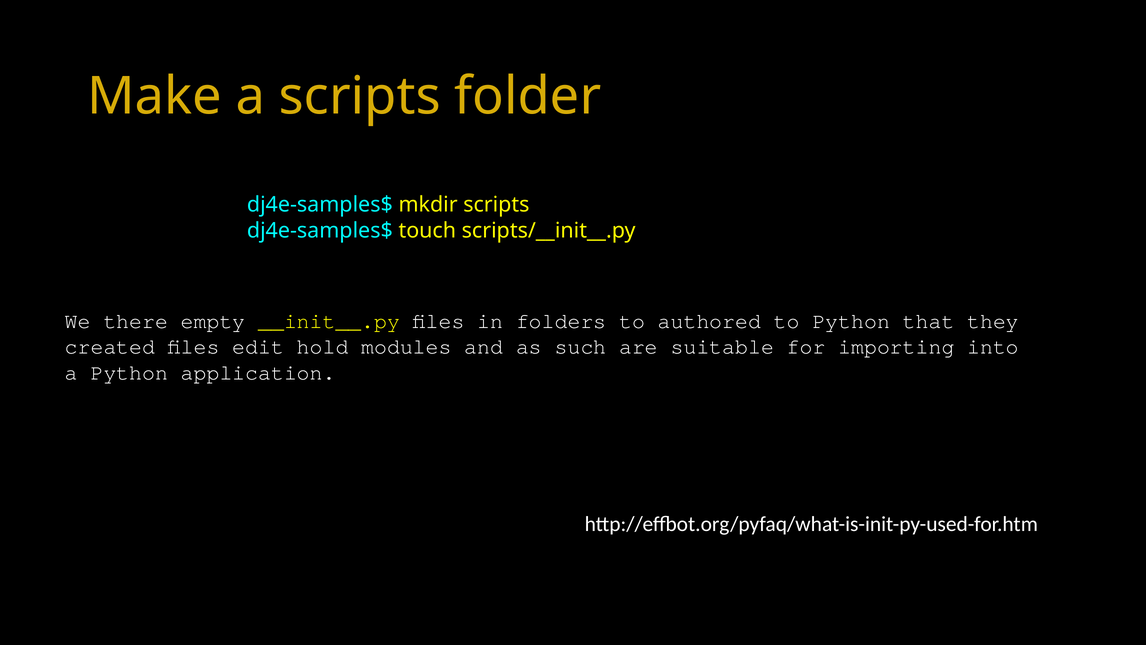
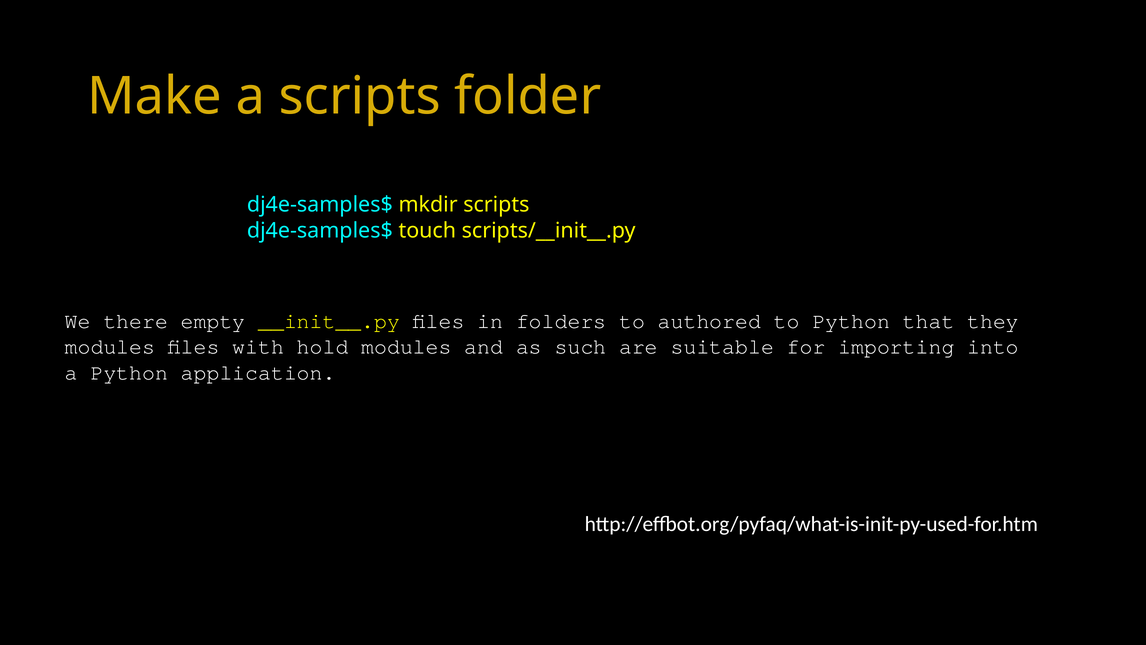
created at (110, 347): created -> modules
edit: edit -> with
